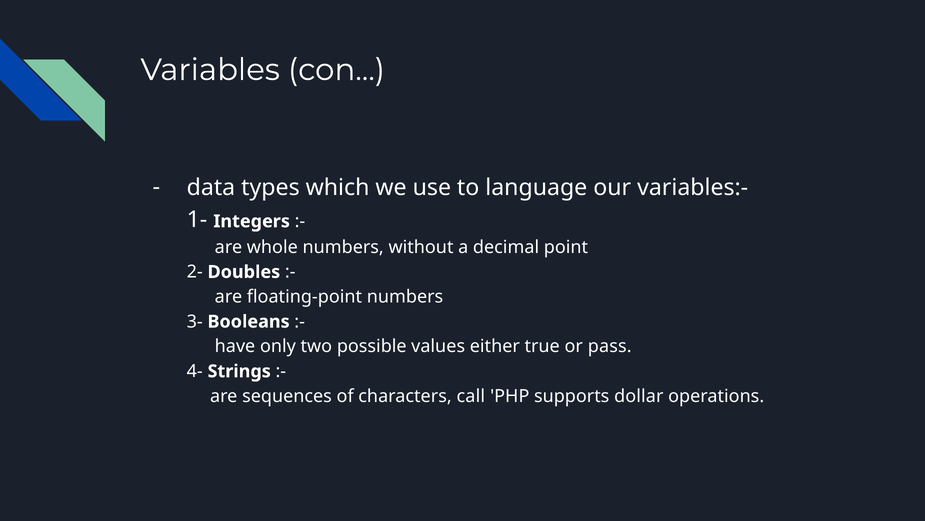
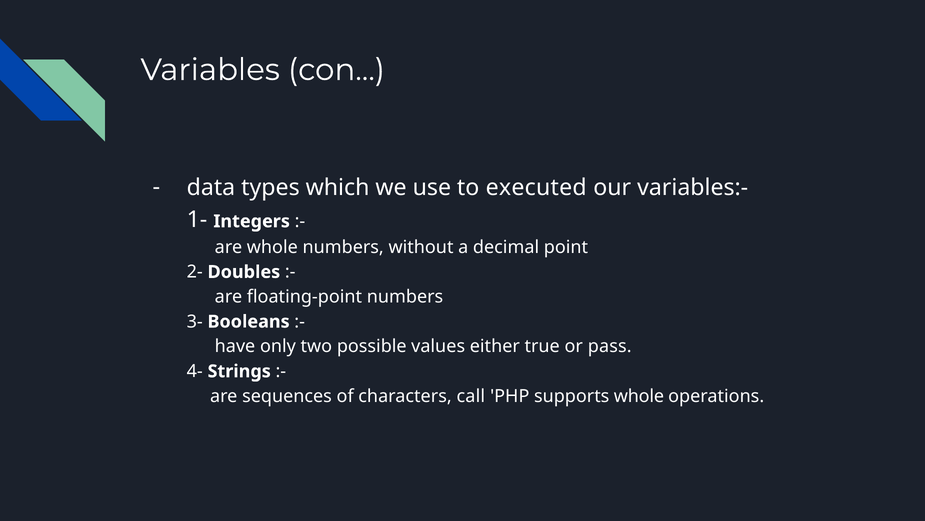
language: language -> executed
supports dollar: dollar -> whole
